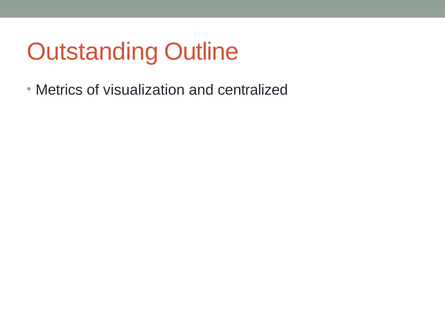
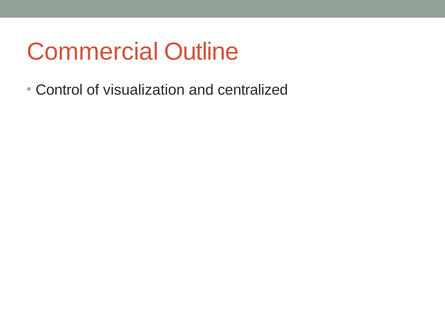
Outstanding: Outstanding -> Commercial
Metrics: Metrics -> Control
